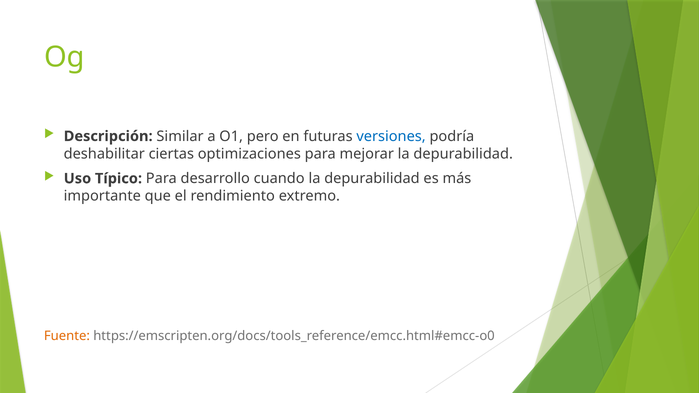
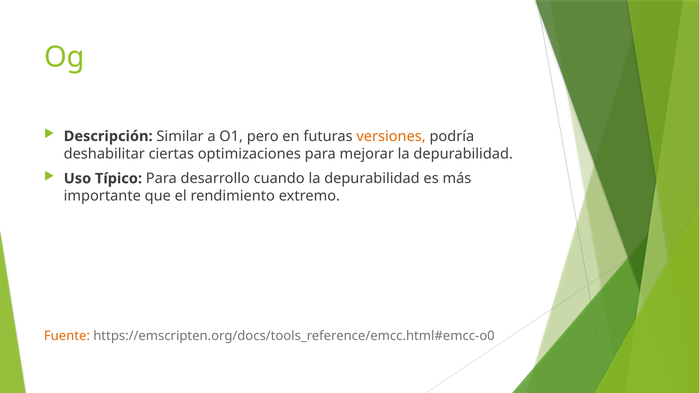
versiones colour: blue -> orange
